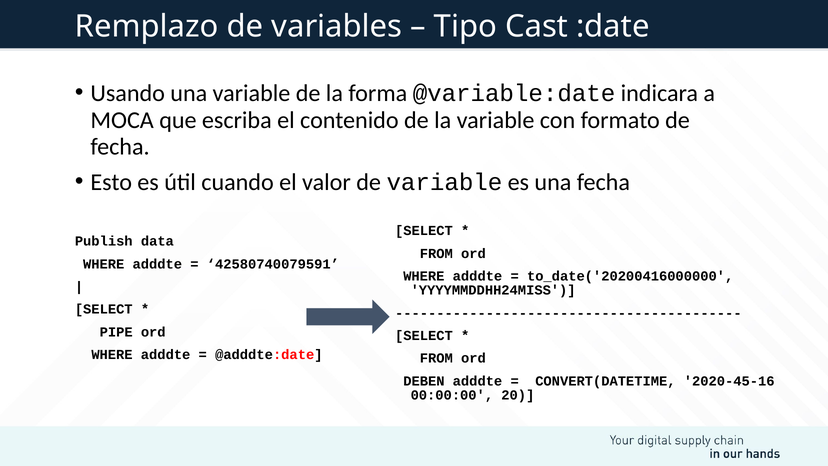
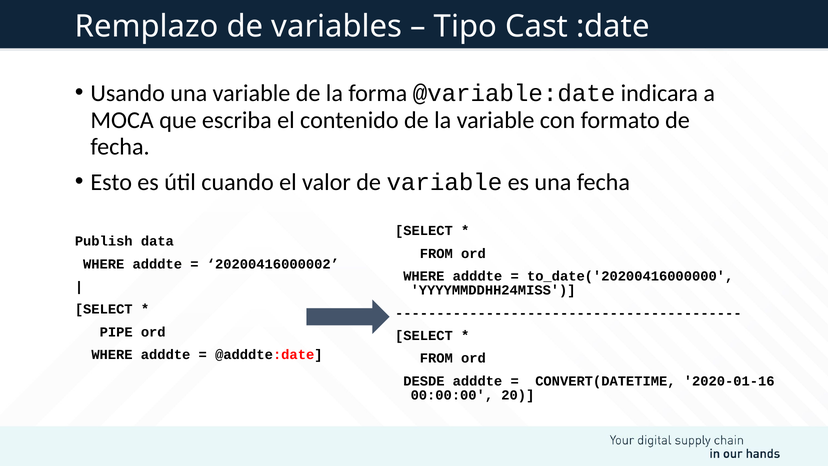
42580740079591: 42580740079591 -> 20200416000002
DEBEN: DEBEN -> DESDE
2020-45-16: 2020-45-16 -> 2020-01-16
